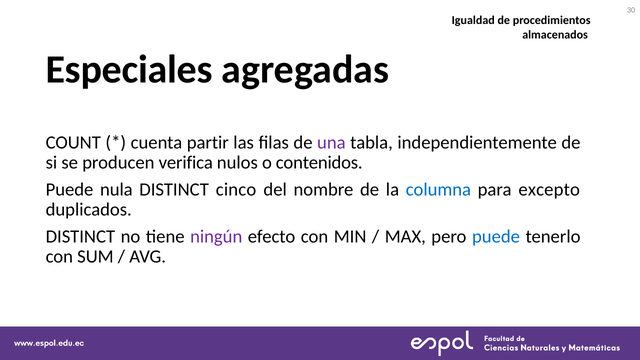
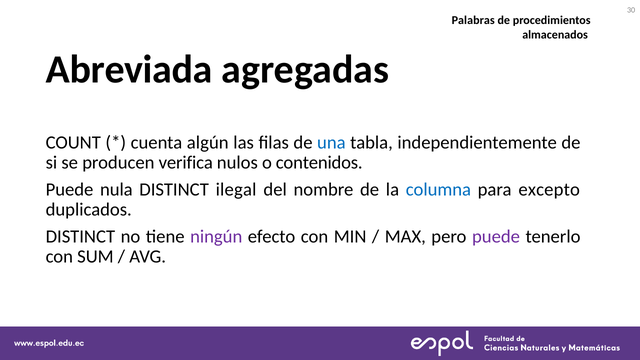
Igualdad: Igualdad -> Palabras
Especiales: Especiales -> Abreviada
partir: partir -> algún
una colour: purple -> blue
cinco: cinco -> ilegal
puede at (496, 237) colour: blue -> purple
